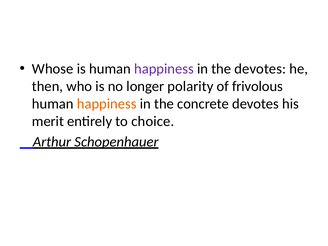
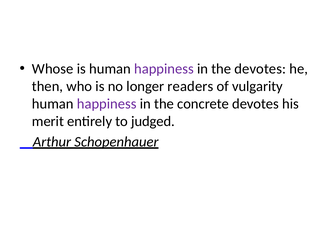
polarity: polarity -> readers
frivolous: frivolous -> vulgarity
happiness at (107, 104) colour: orange -> purple
choice: choice -> judged
